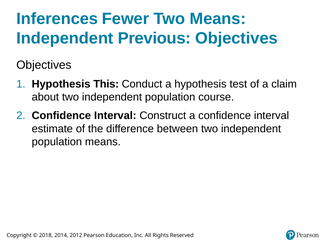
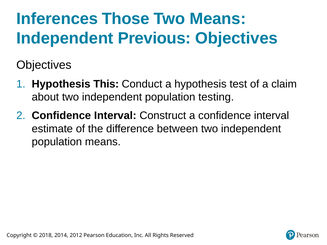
Fewer: Fewer -> Those
course: course -> testing
